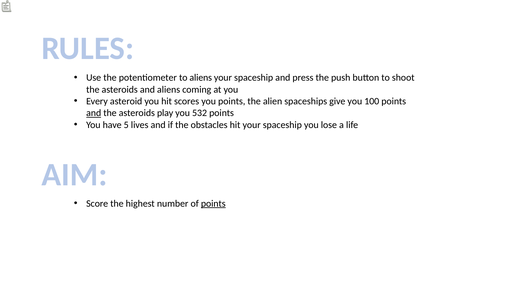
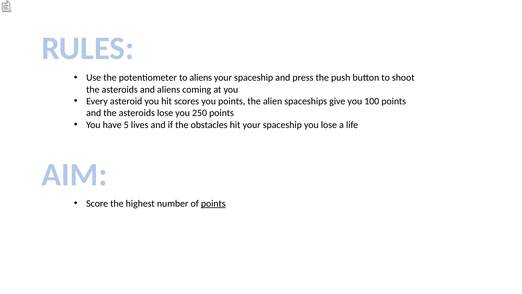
and at (94, 113) underline: present -> none
asteroids play: play -> lose
532: 532 -> 250
